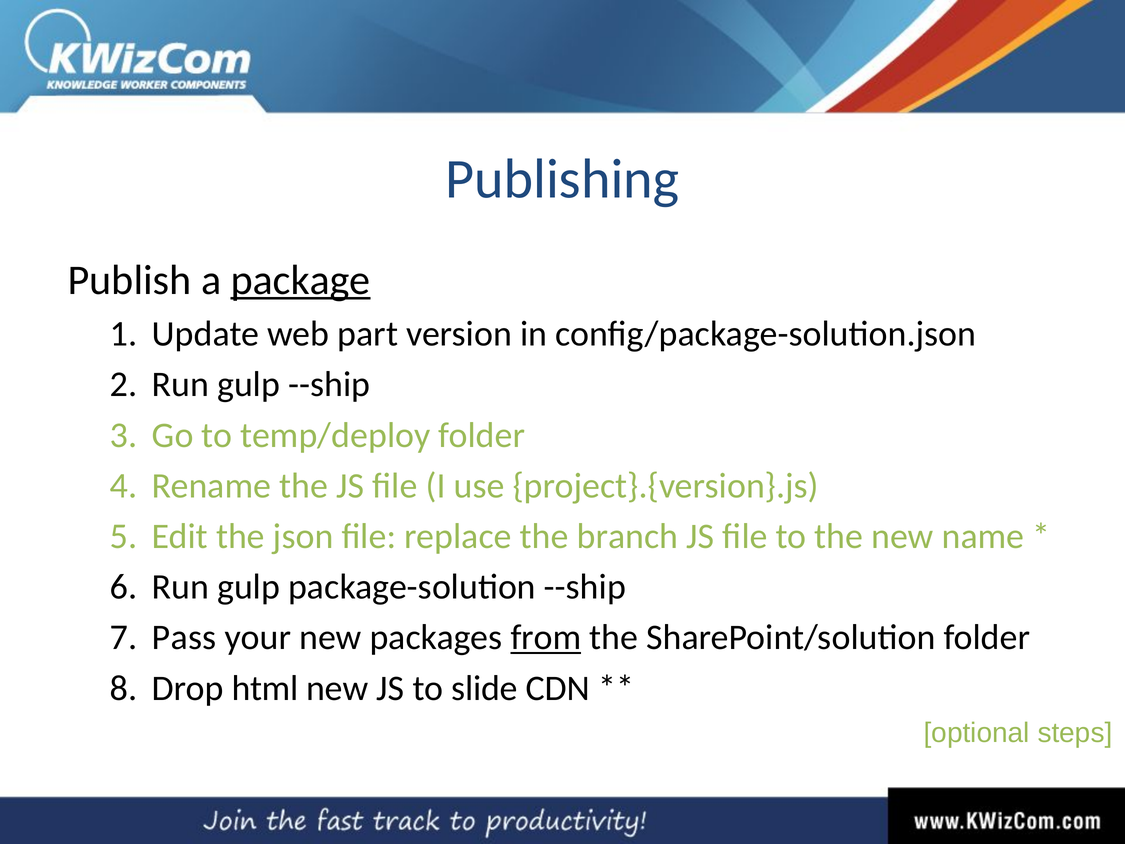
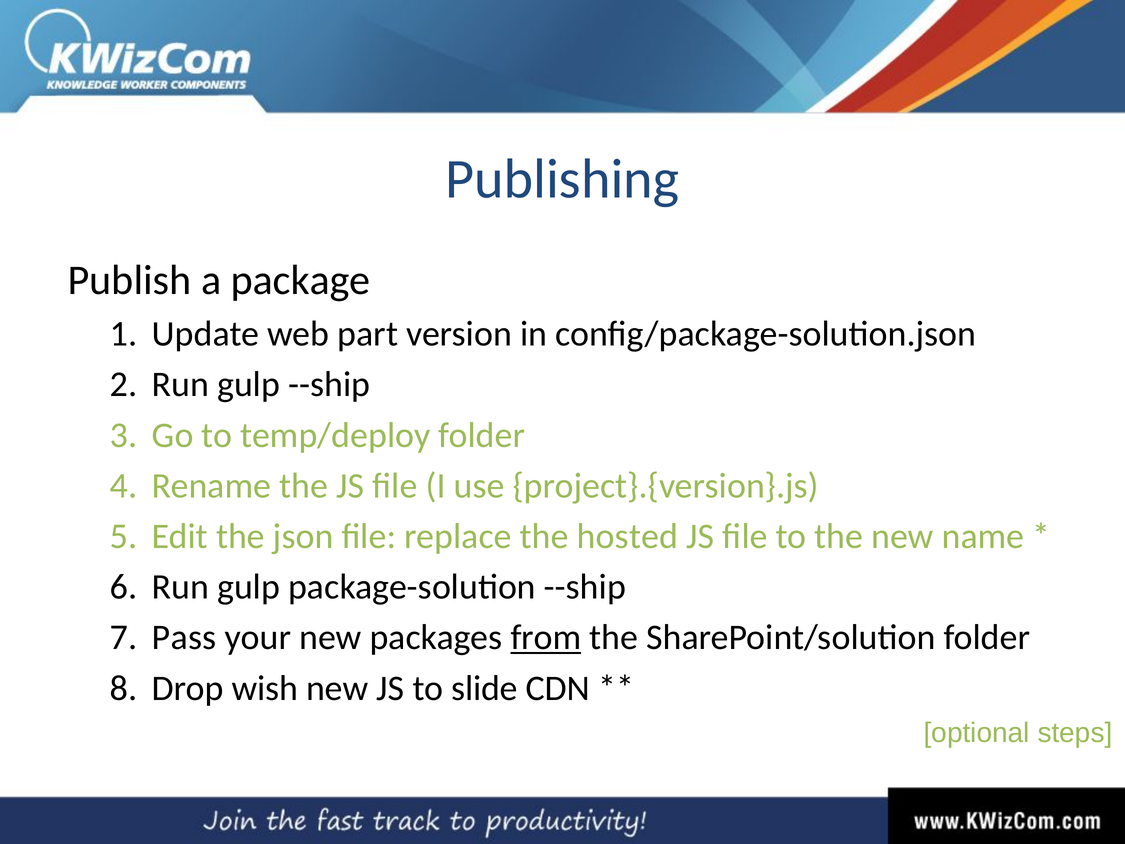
package underline: present -> none
branch: branch -> hosted
html: html -> wish
